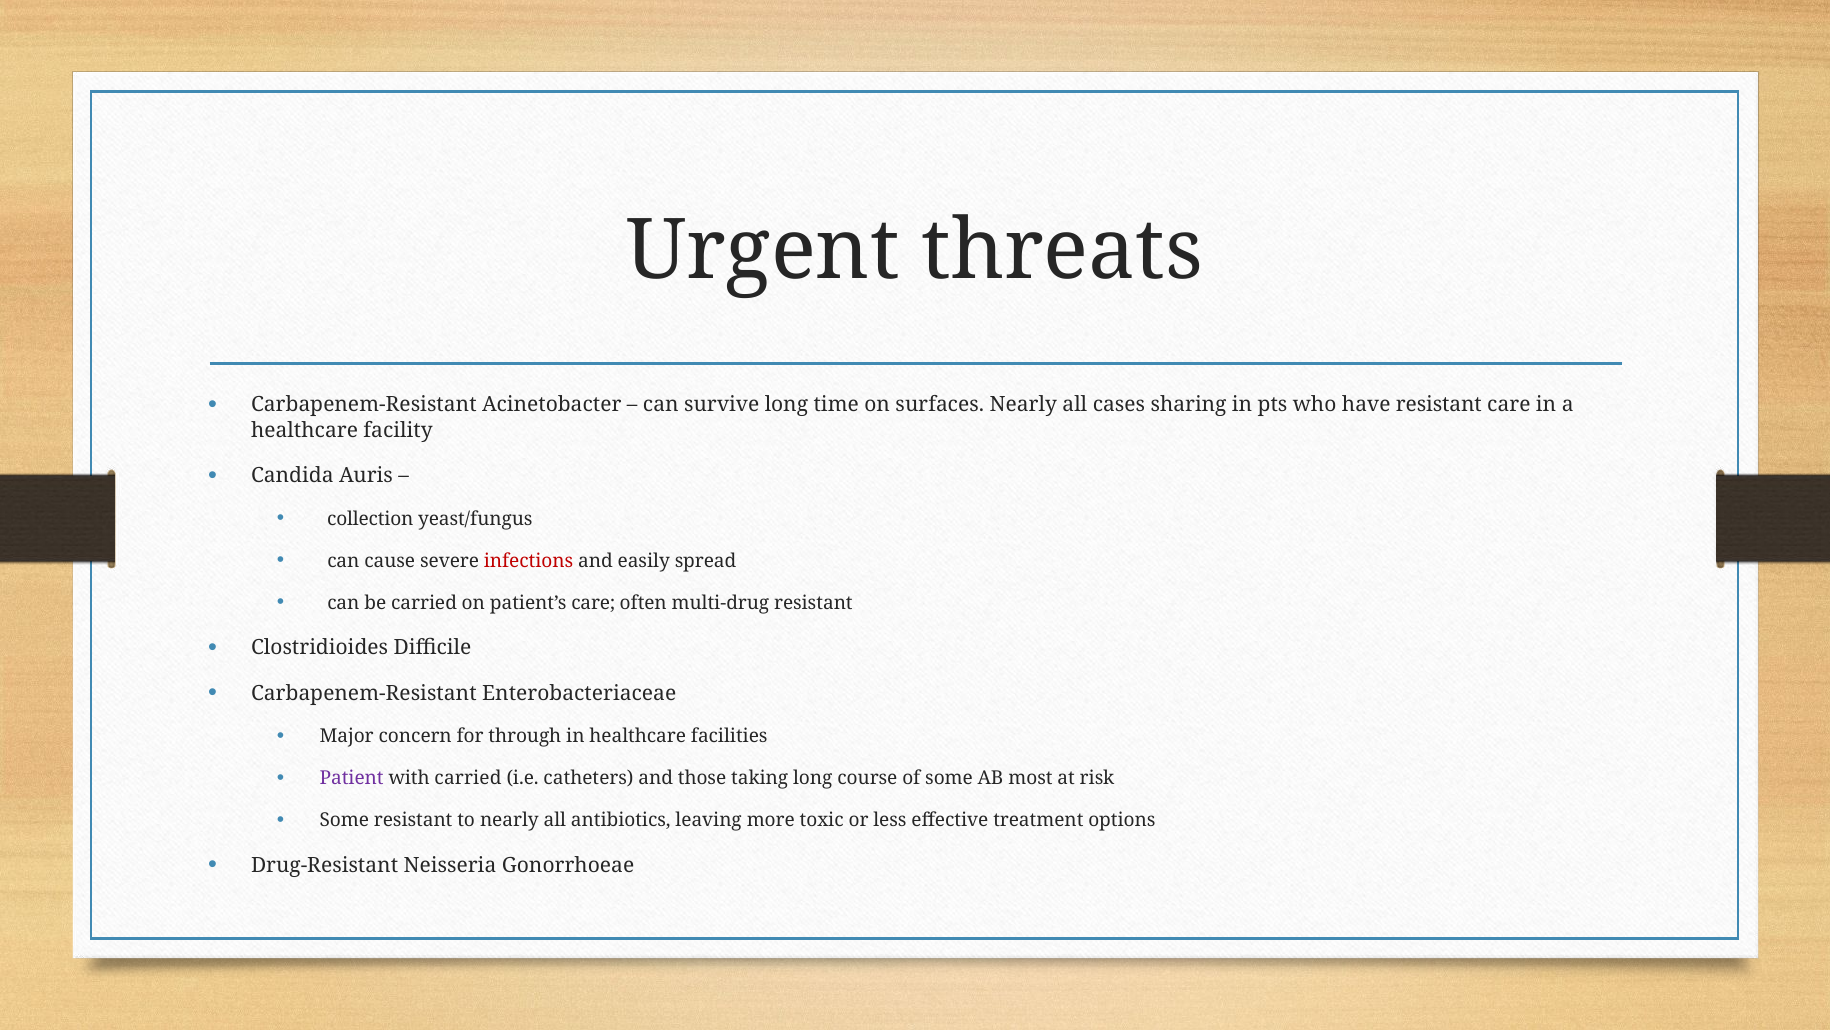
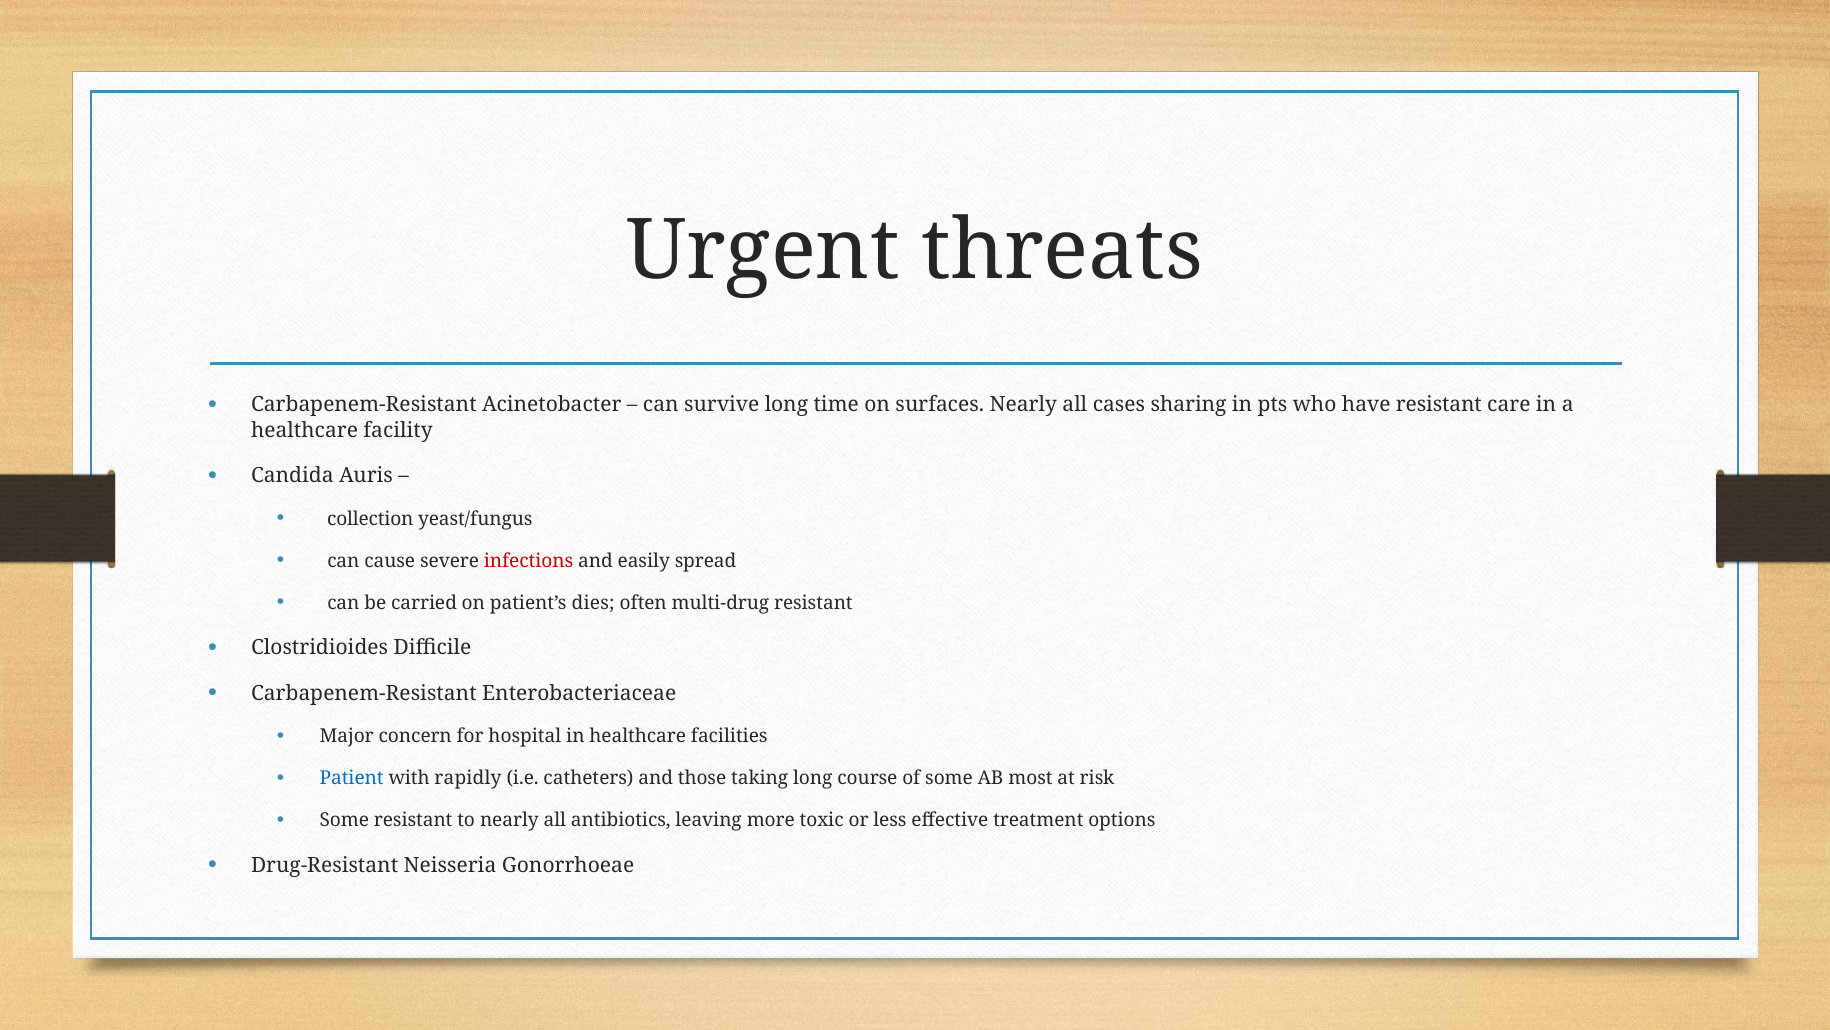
patient’s care: care -> dies
through: through -> hospital
Patient colour: purple -> blue
with carried: carried -> rapidly
